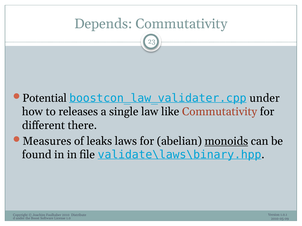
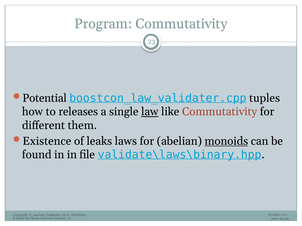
Depends: Depends -> Program
boostcon_law_validater.cpp under: under -> tuples
law underline: none -> present
there: there -> them
Measures: Measures -> Existence
